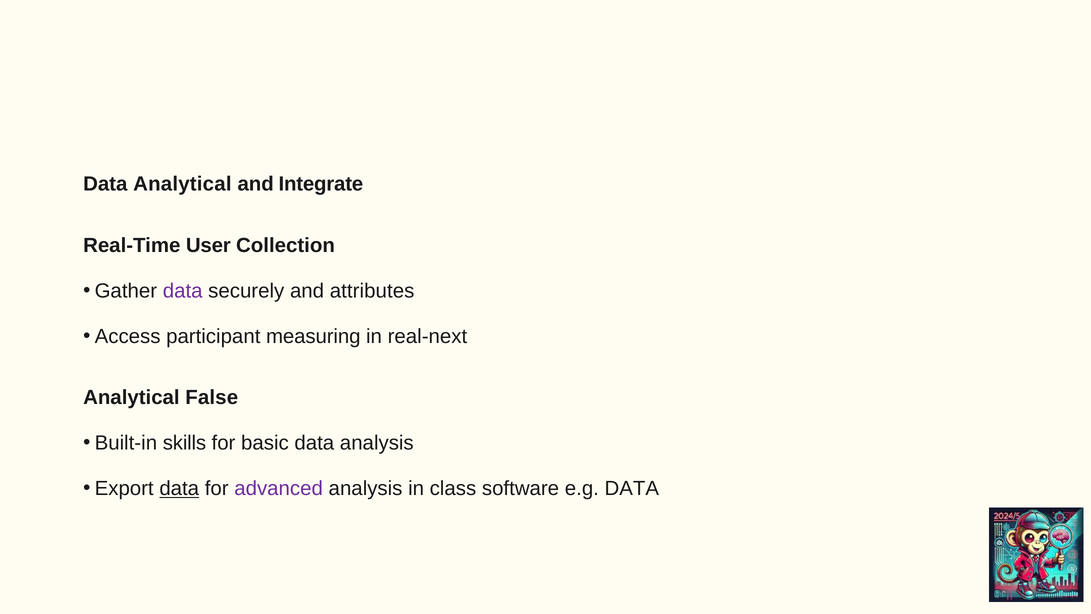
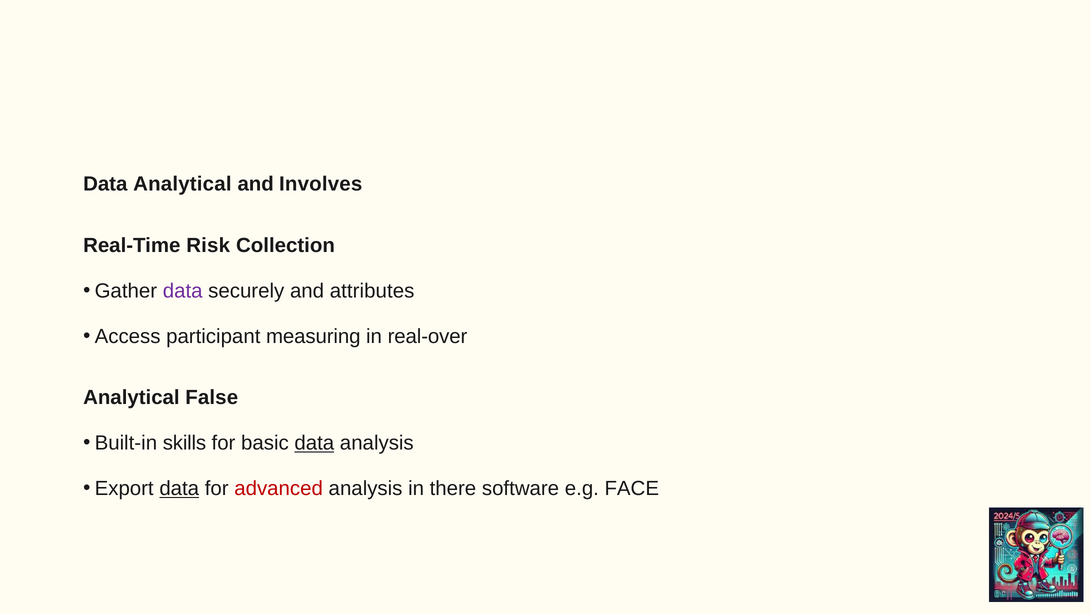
Integrate: Integrate -> Involves
User: User -> Risk
real-next: real-next -> real-over
data at (314, 443) underline: none -> present
advanced colour: purple -> red
class: class -> there
e.g DATA: DATA -> FACE
